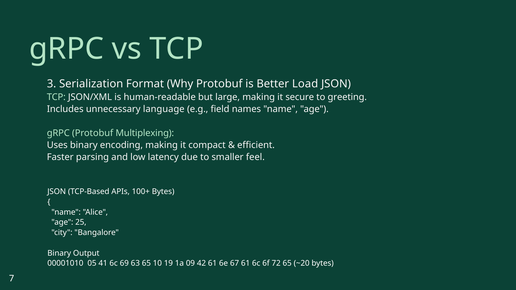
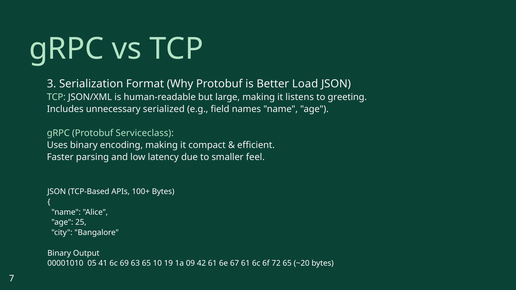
secure: secure -> listens
language: language -> serialized
Multiplexing: Multiplexing -> Serviceclass
